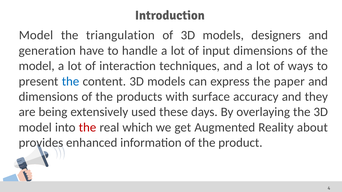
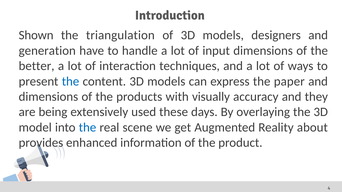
Model at (36, 35): Model -> Shown
model at (37, 66): model -> better
surface: surface -> visually
the at (88, 128) colour: red -> blue
which: which -> scene
